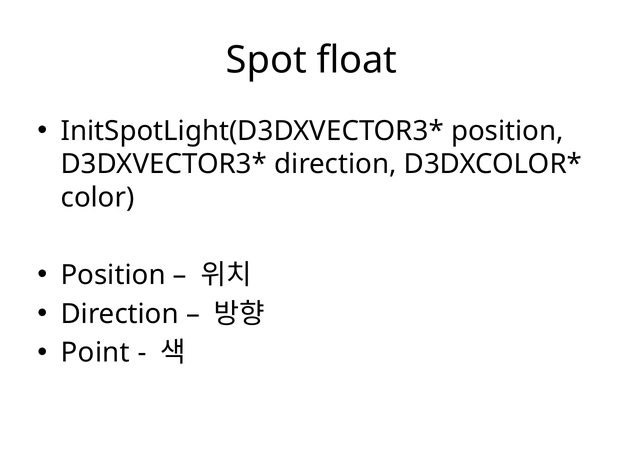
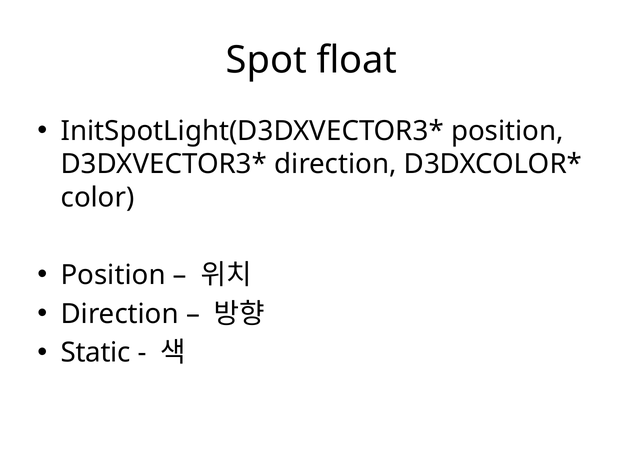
Point: Point -> Static
